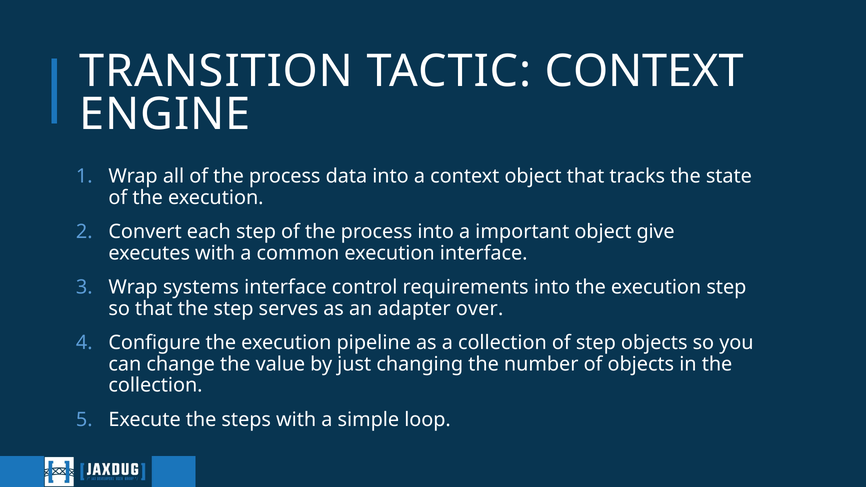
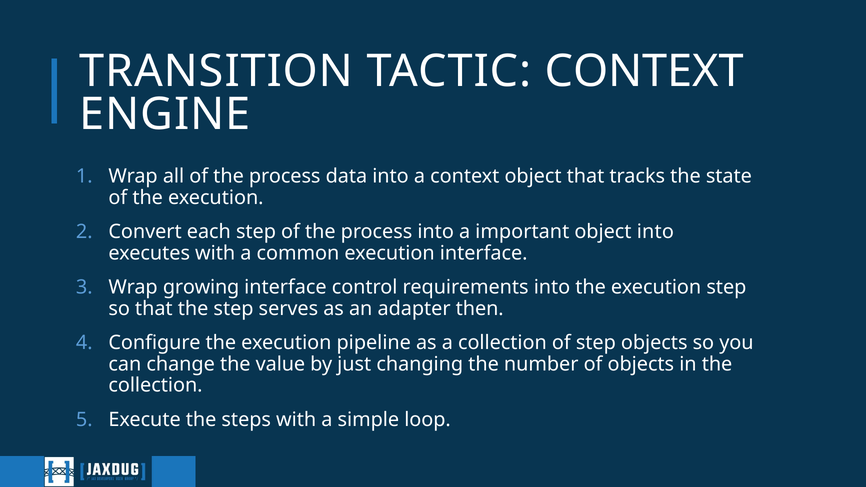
object give: give -> into
systems: systems -> growing
over: over -> then
